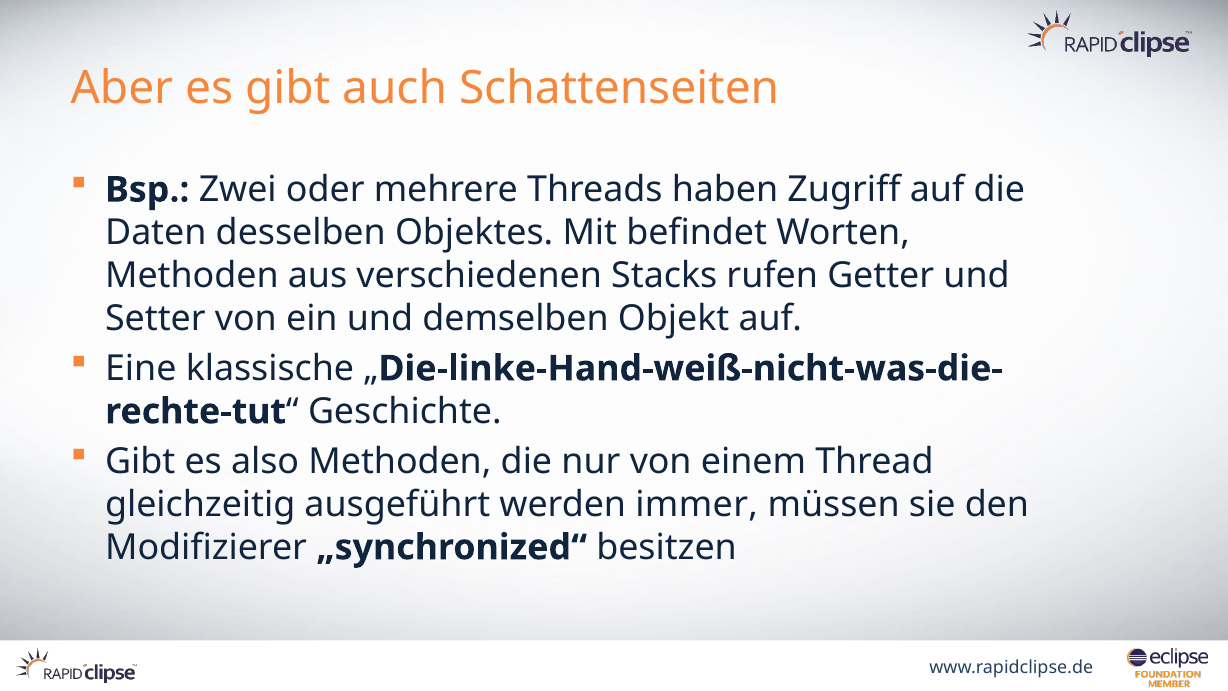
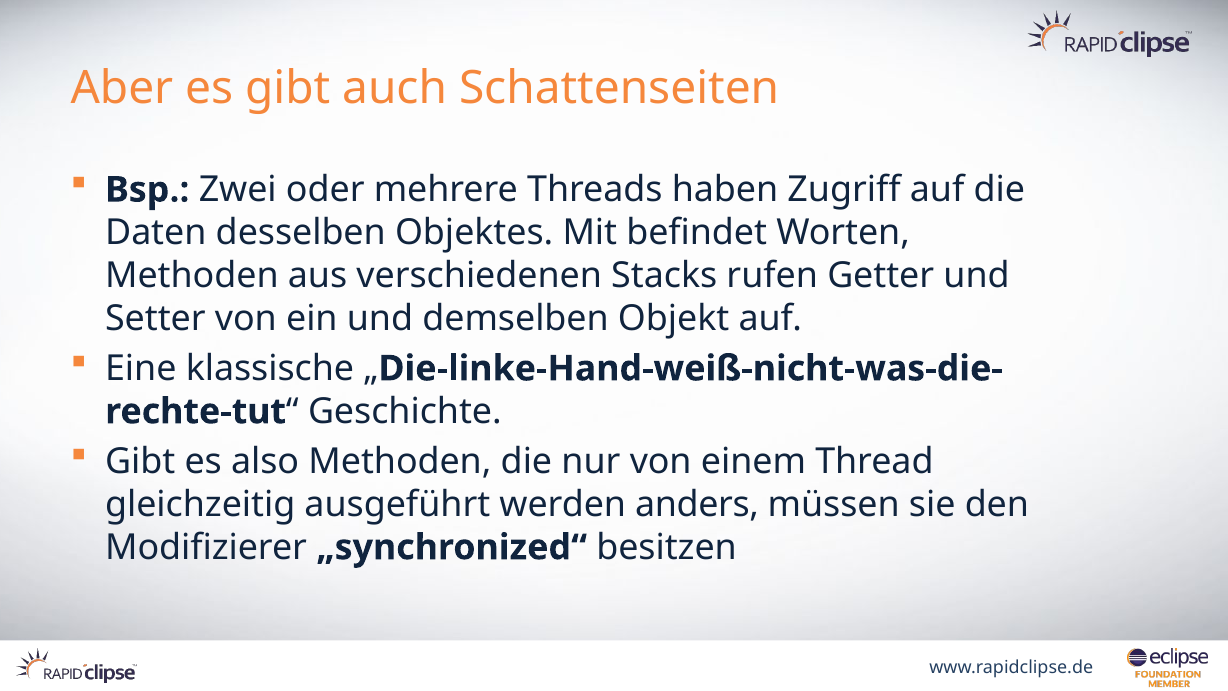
immer: immer -> anders
